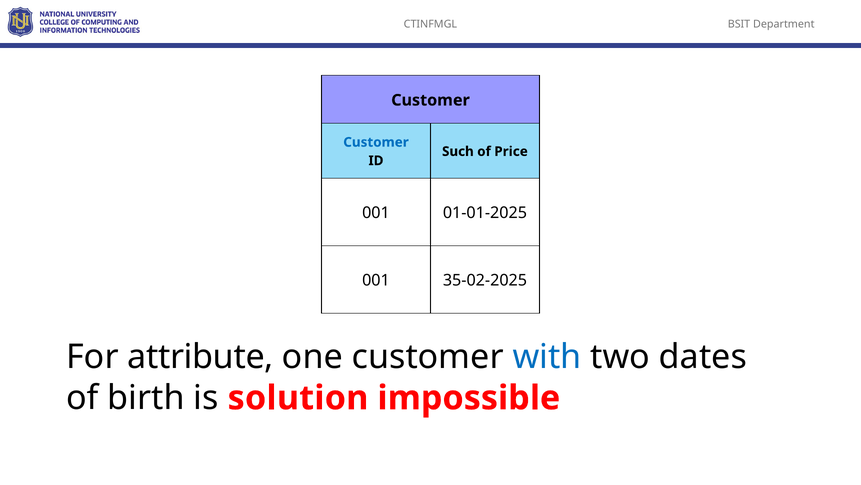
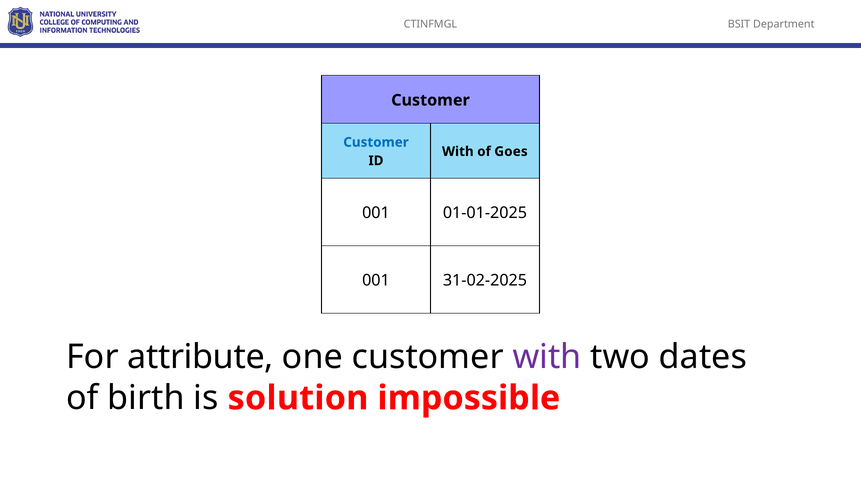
Such at (458, 151): Such -> With
Price: Price -> Goes
35-02-2025: 35-02-2025 -> 31-02-2025
with at (547, 357) colour: blue -> purple
